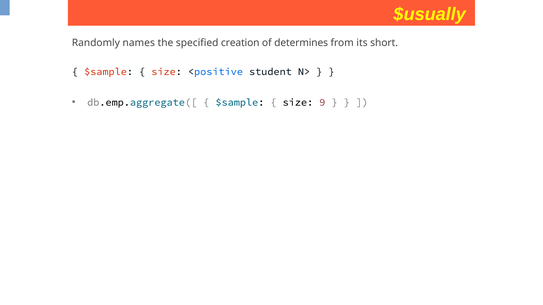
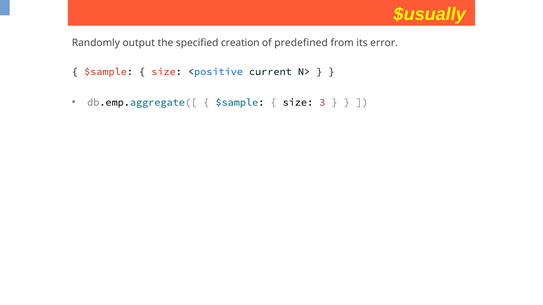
names: names -> output
determines: determines -> predefined
short: short -> error
student: student -> current
9: 9 -> 3
